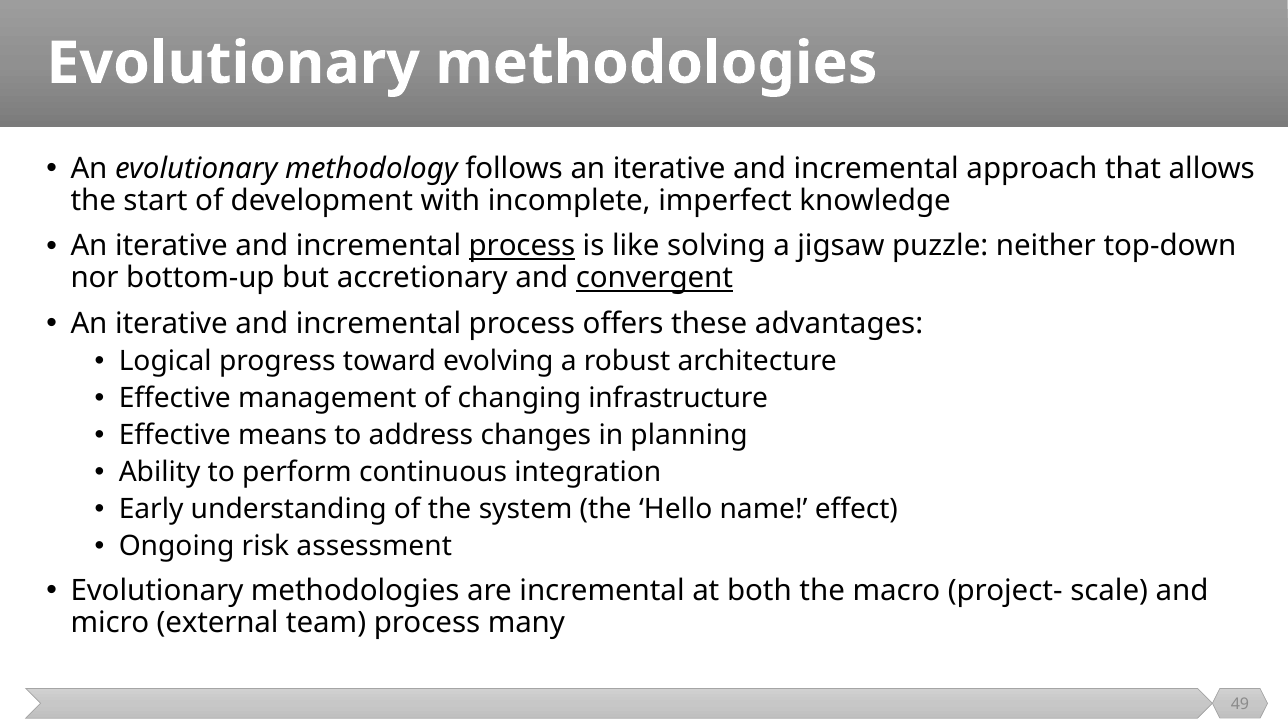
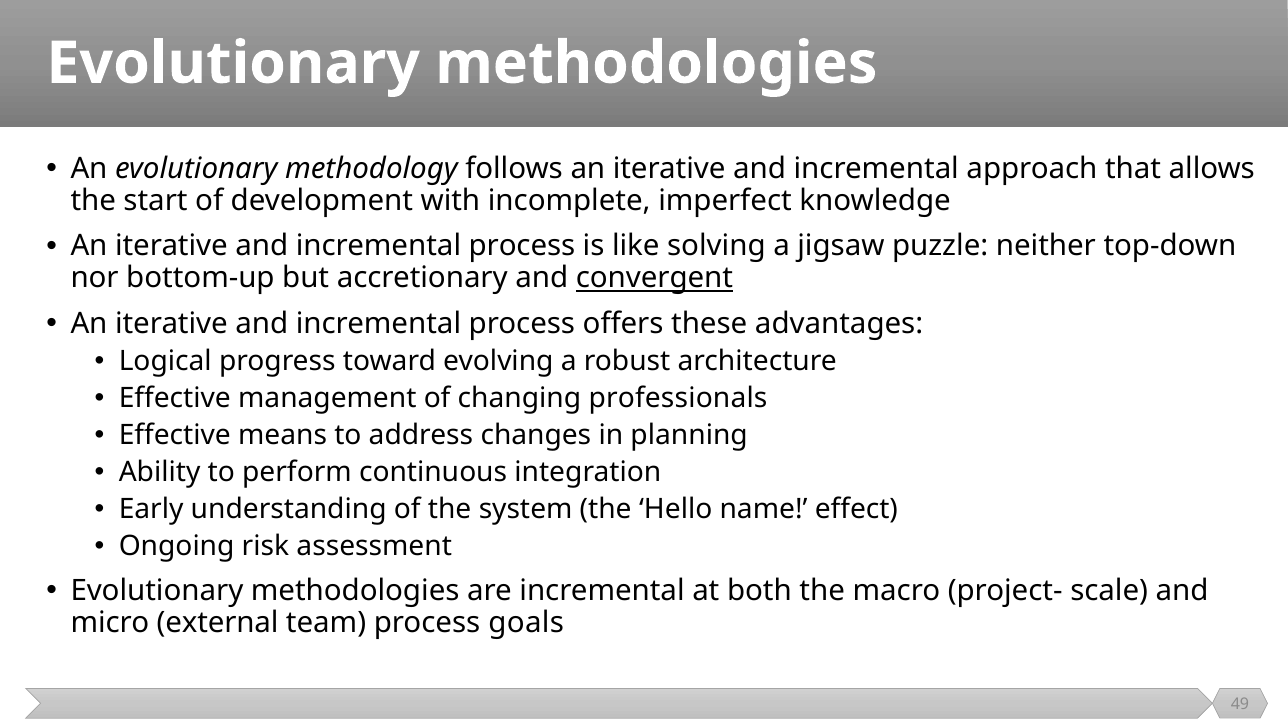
process at (522, 246) underline: present -> none
infrastructure: infrastructure -> professionals
many: many -> goals
